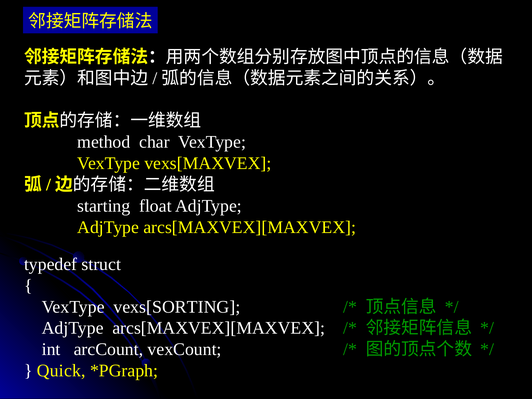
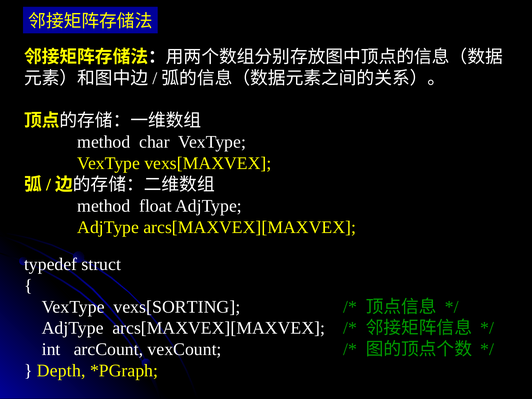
starting at (104, 206): starting -> method
Quick: Quick -> Depth
